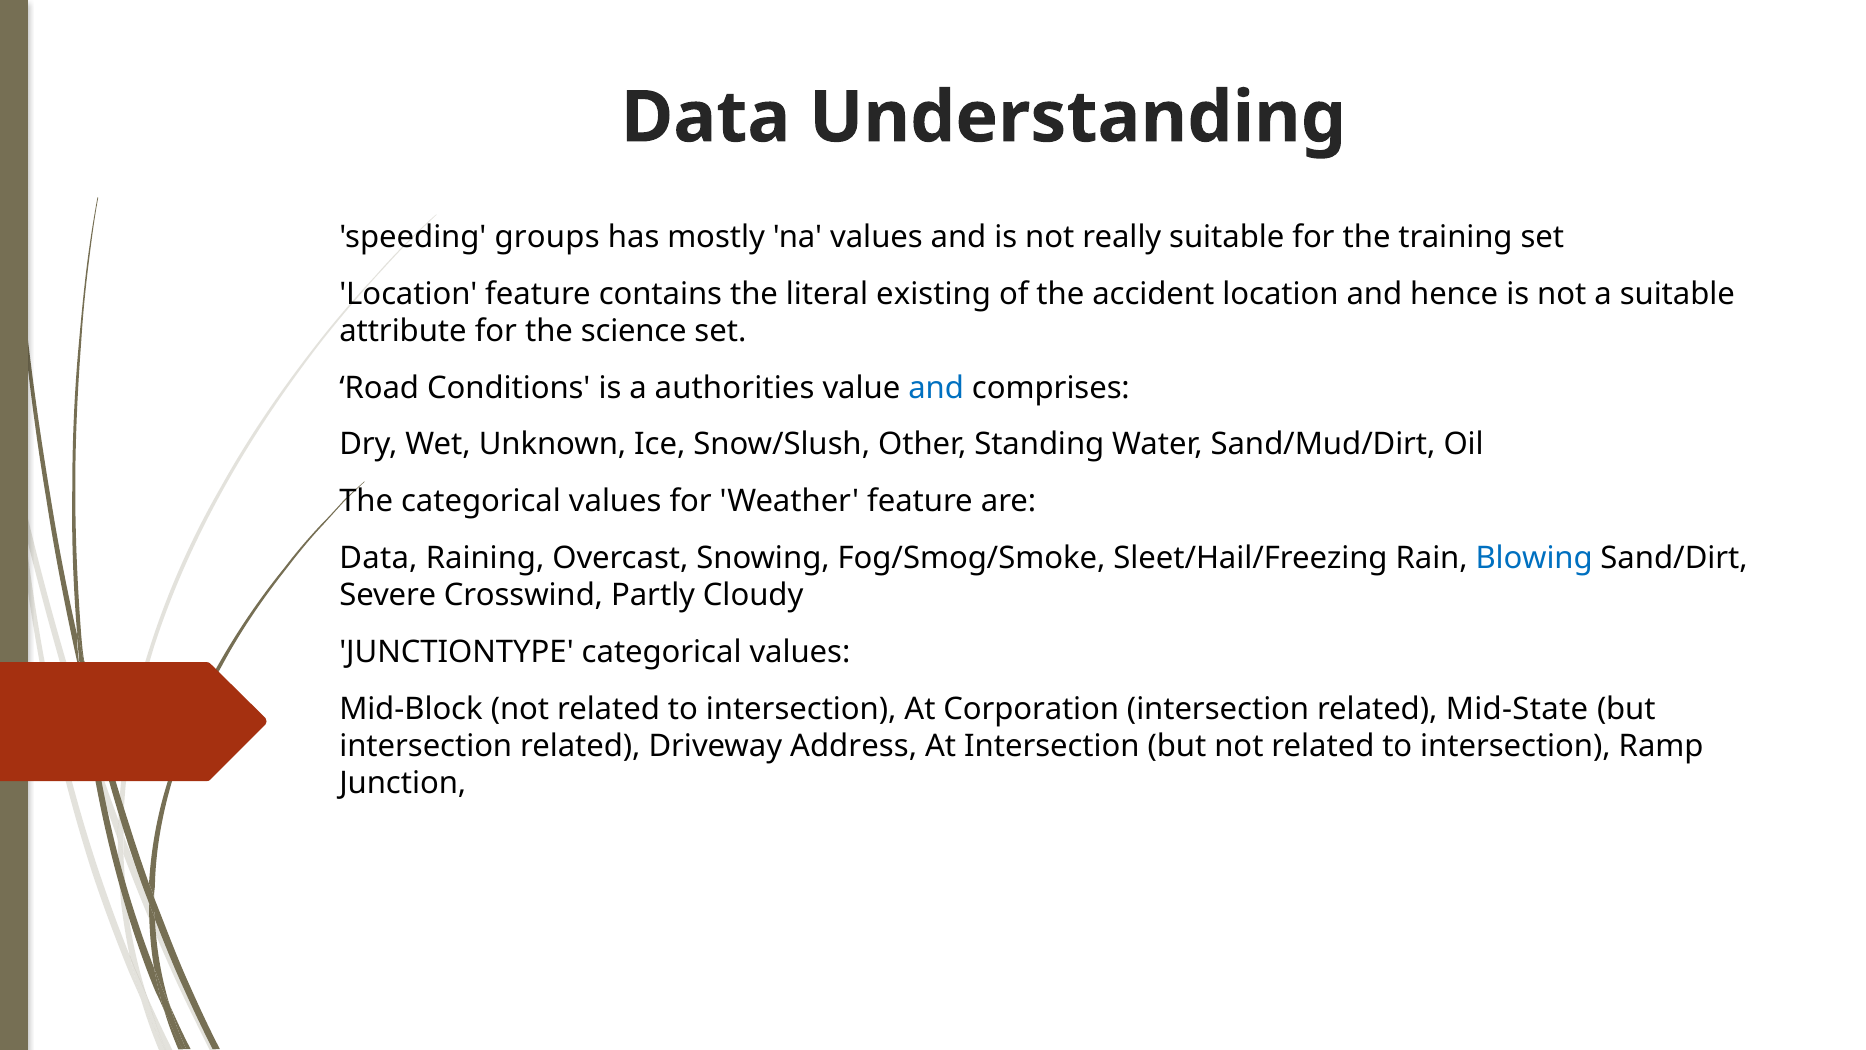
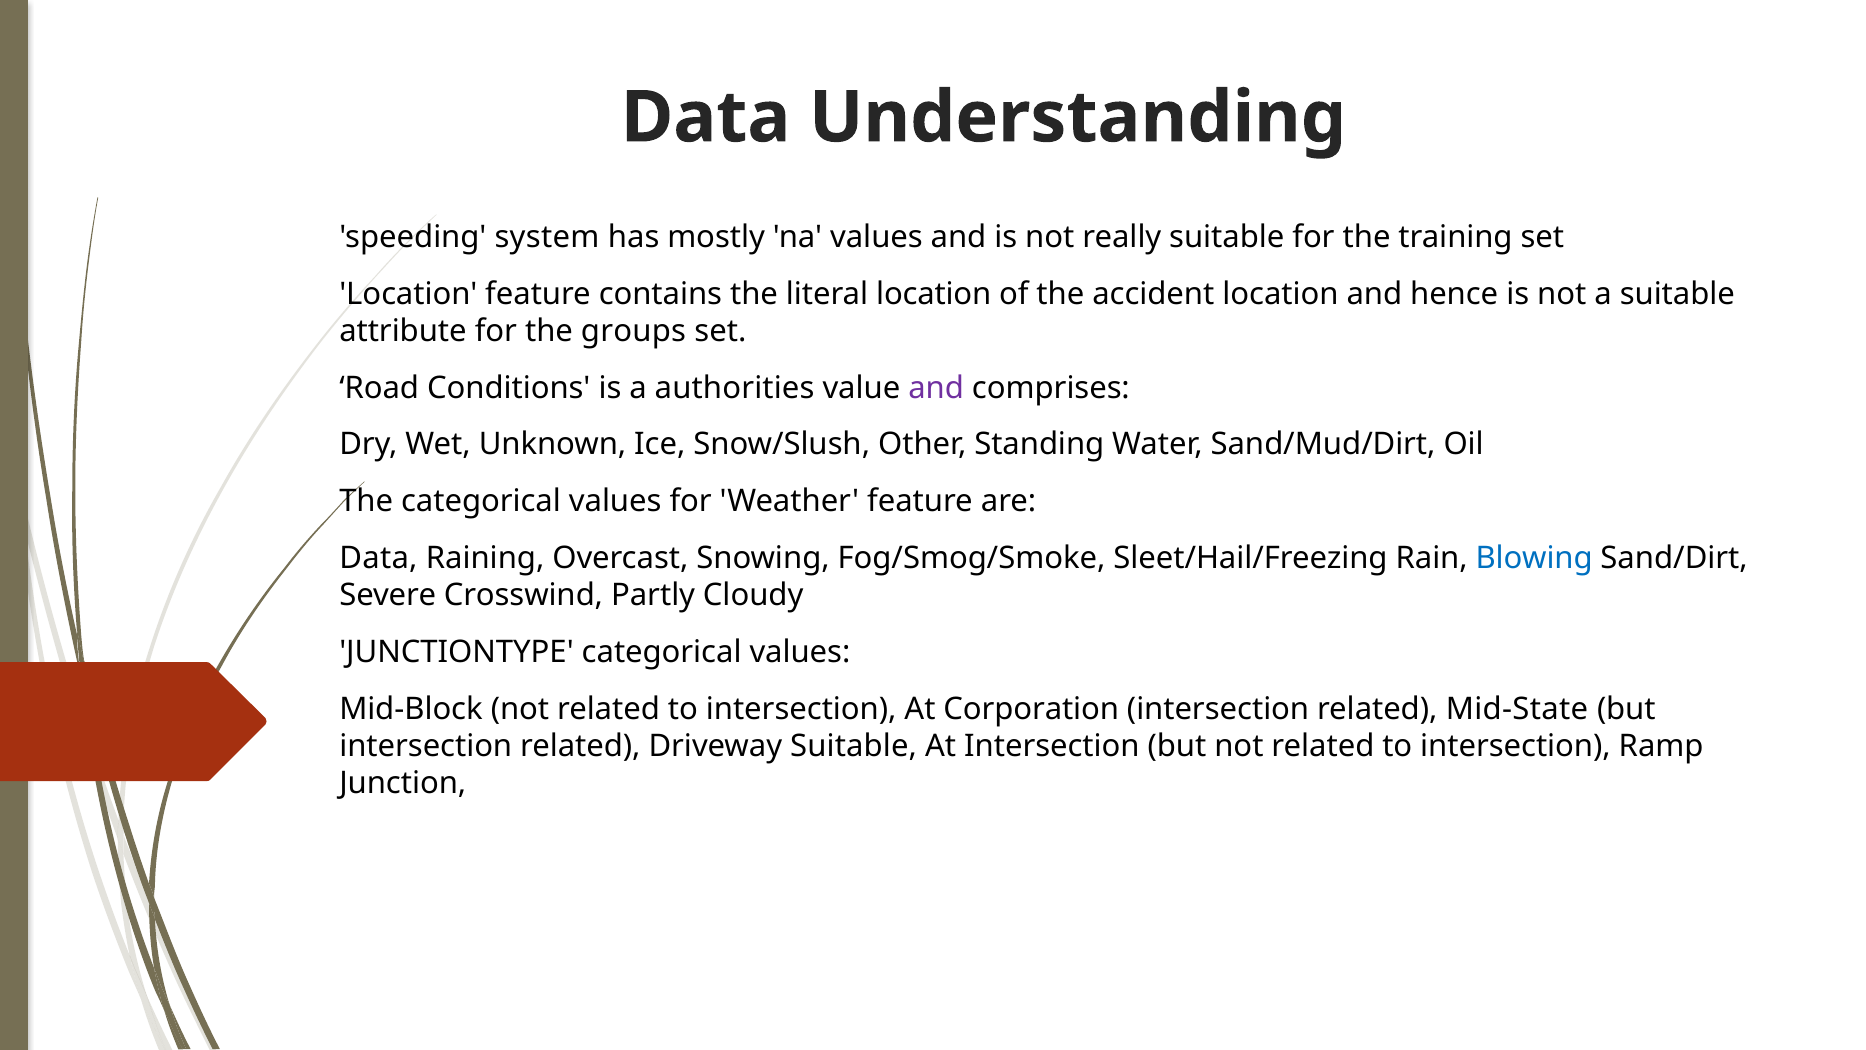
groups: groups -> system
literal existing: existing -> location
science: science -> groups
and at (936, 388) colour: blue -> purple
Driveway Address: Address -> Suitable
